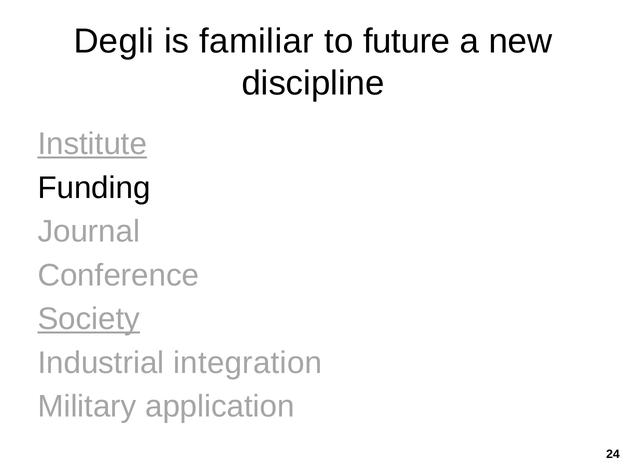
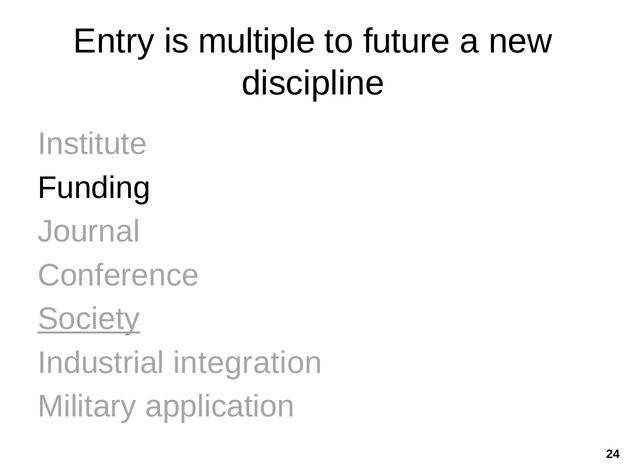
Degli: Degli -> Entry
familiar: familiar -> multiple
Institute underline: present -> none
